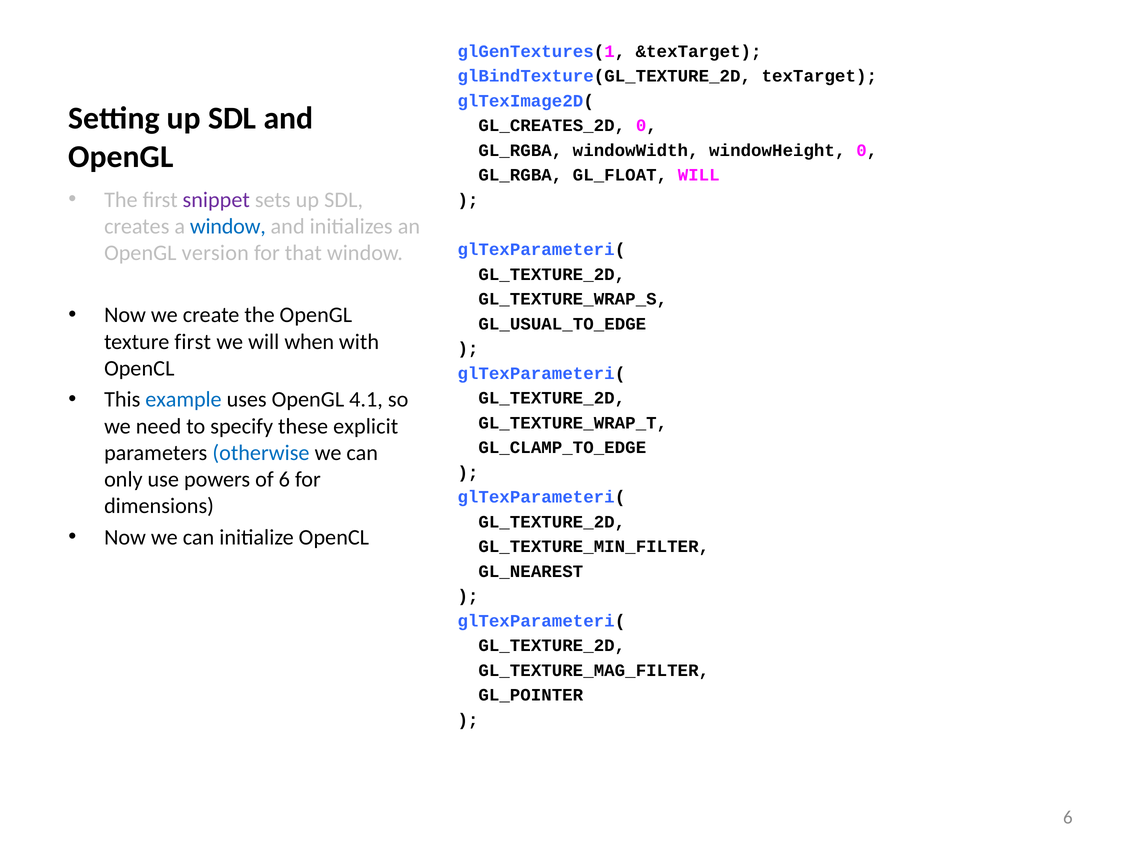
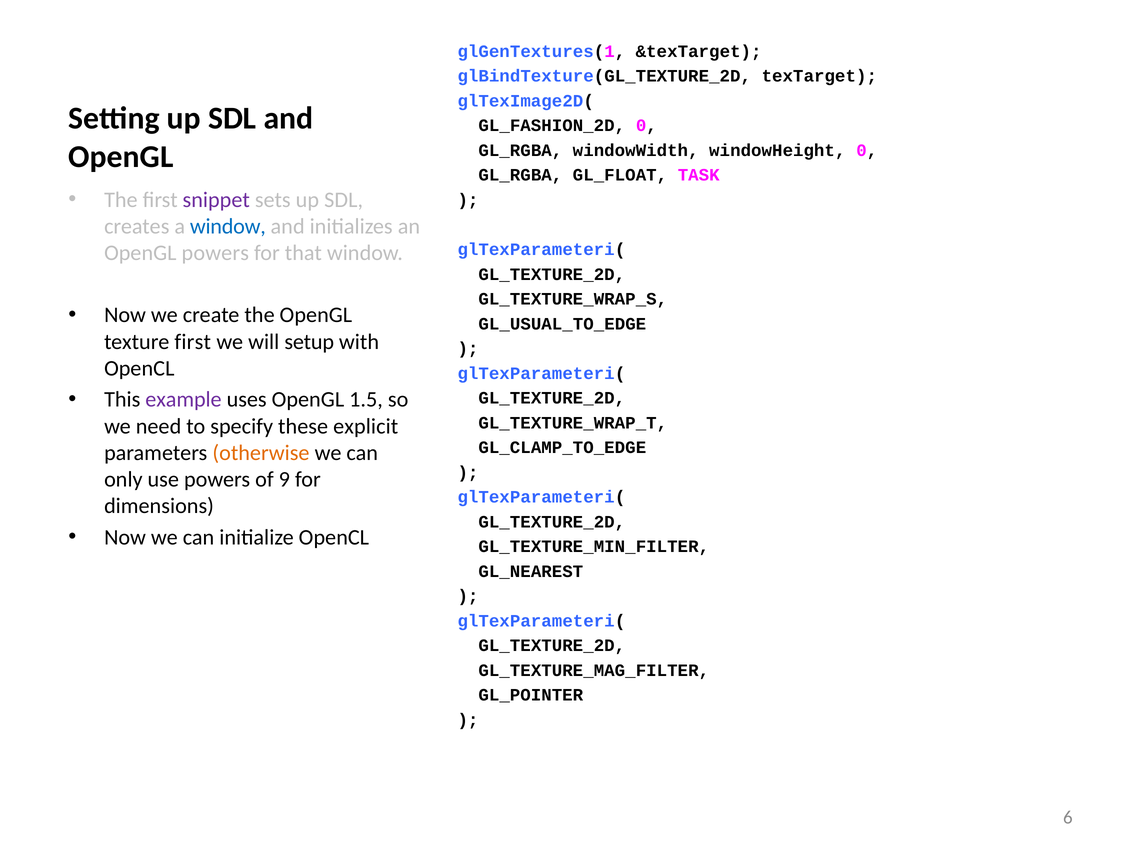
GL_CREATES_2D: GL_CREATES_2D -> GL_FASHION_2D
GL_FLOAT WILL: WILL -> TASK
OpenGL version: version -> powers
when: when -> setup
example colour: blue -> purple
4.1: 4.1 -> 1.5
otherwise colour: blue -> orange
of 6: 6 -> 9
